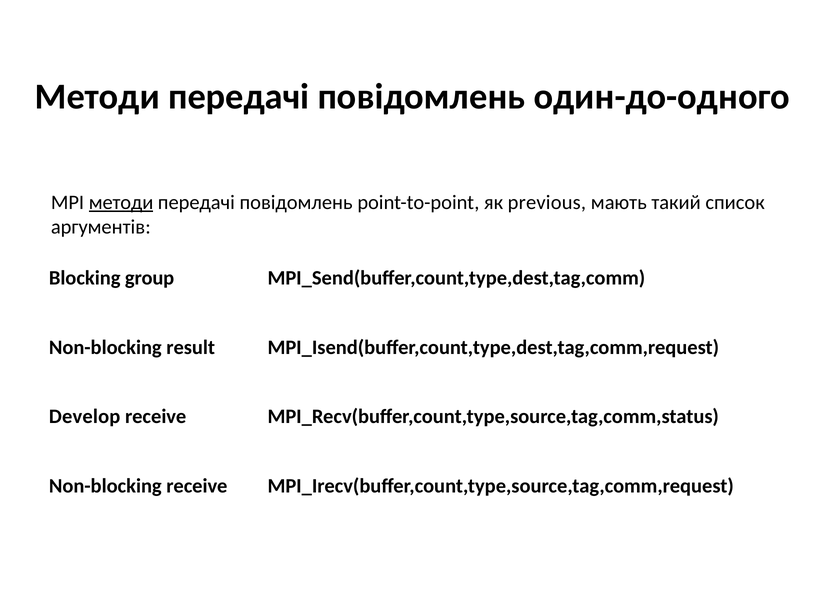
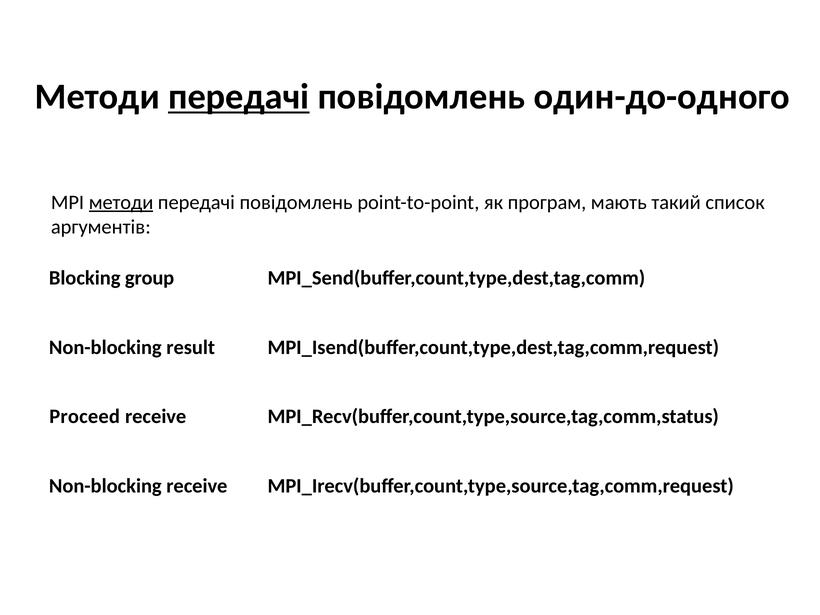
передачі at (239, 97) underline: none -> present
previous: previous -> програм
Develop: Develop -> Proceed
